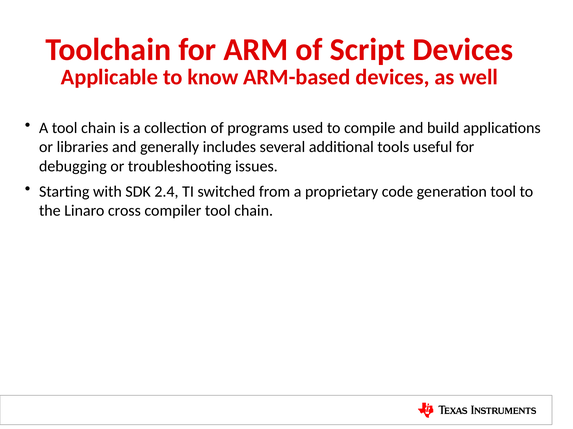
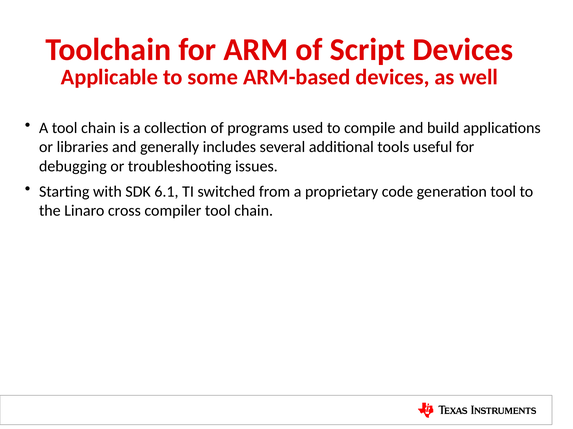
know: know -> some
2.4: 2.4 -> 6.1
